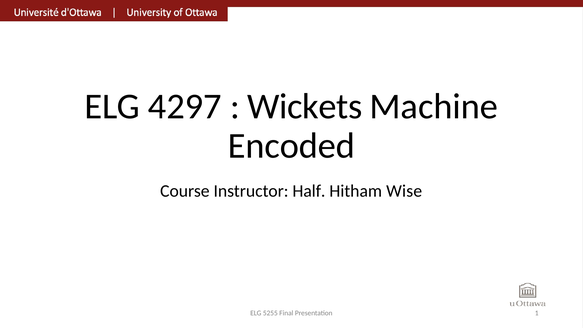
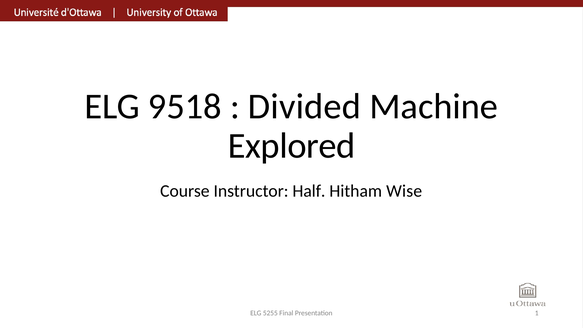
4297: 4297 -> 9518
Wickets: Wickets -> Divided
Encoded: Encoded -> Explored
